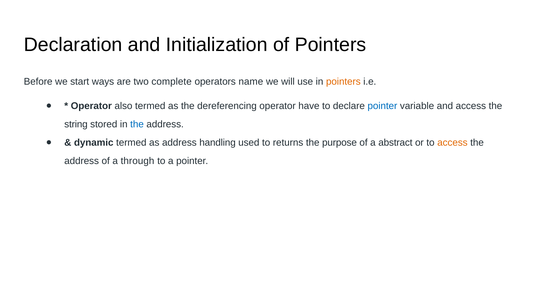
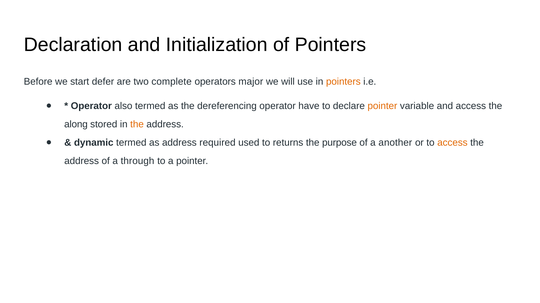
ways: ways -> defer
name: name -> major
pointer at (382, 106) colour: blue -> orange
string: string -> along
the at (137, 124) colour: blue -> orange
handling: handling -> required
abstract: abstract -> another
